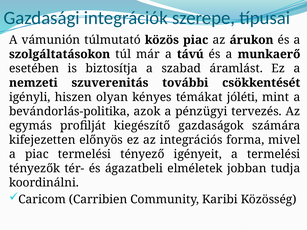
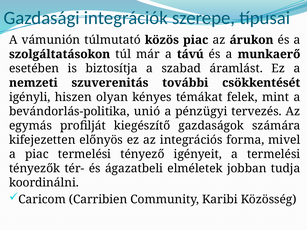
jóléti: jóléti -> felek
azok: azok -> unió
